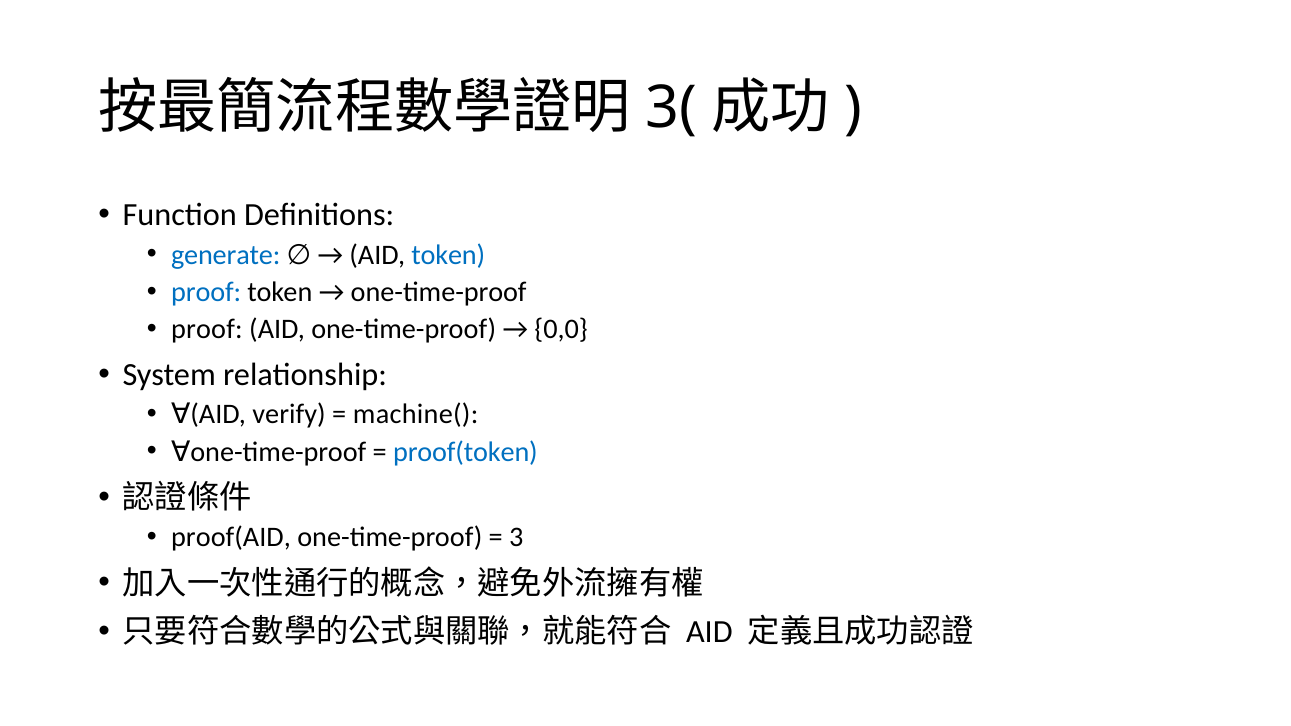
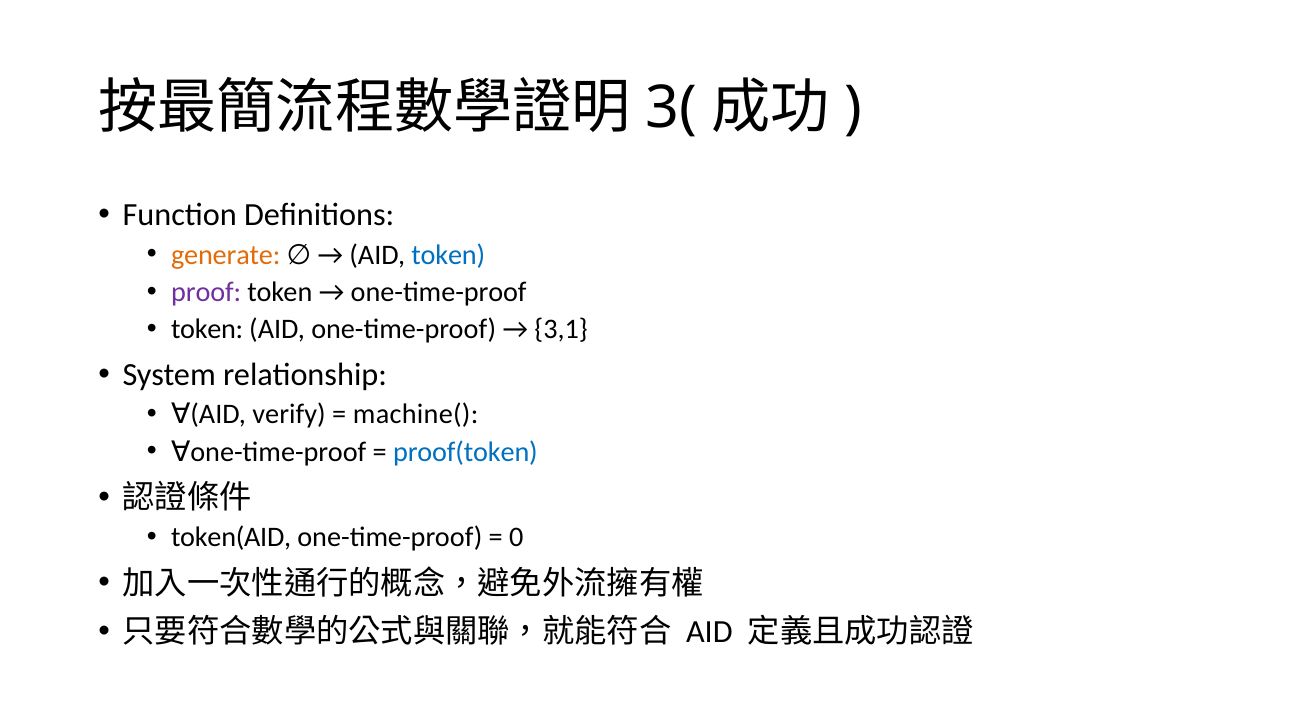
generate colour: blue -> orange
proof at (206, 292) colour: blue -> purple
proof at (207, 329): proof -> token
0,0: 0,0 -> 3,1
proof(AID: proof(AID -> token(AID
3: 3 -> 0
